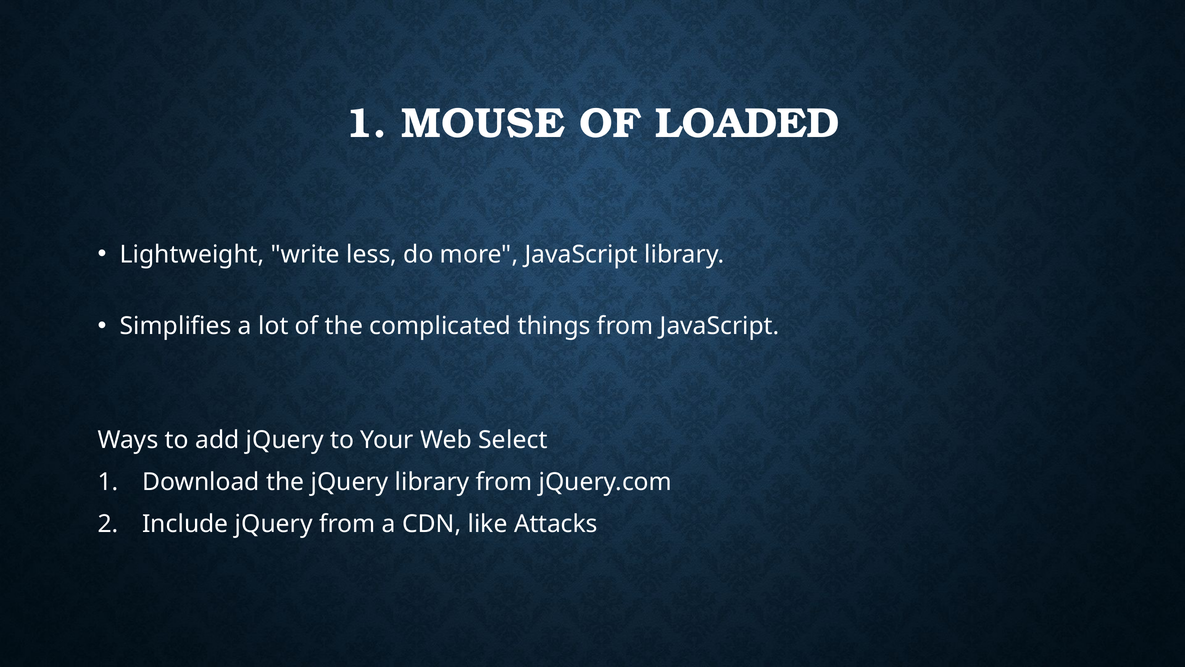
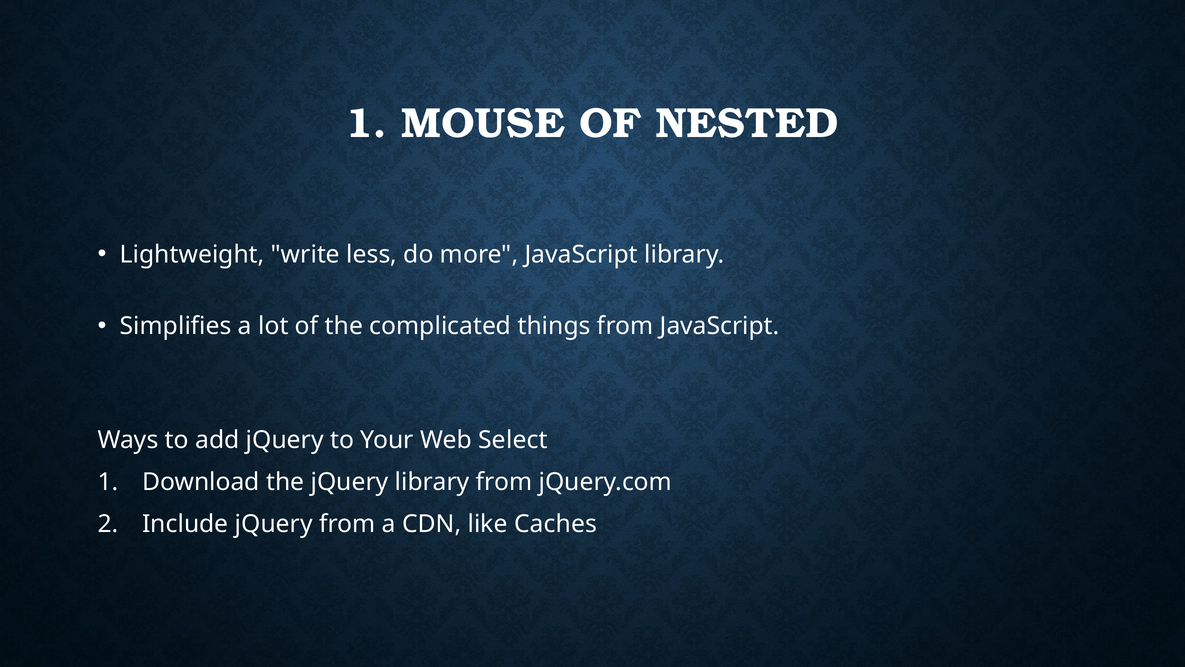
LOADED: LOADED -> NESTED
Attacks: Attacks -> Caches
